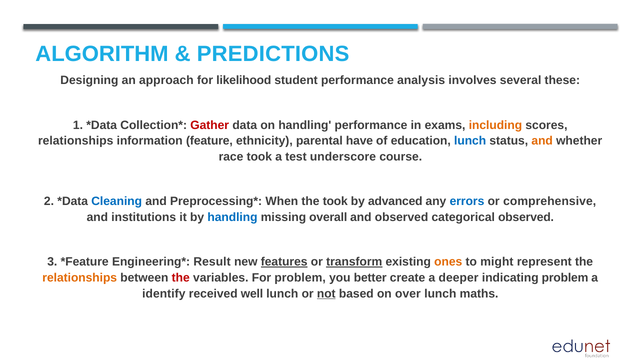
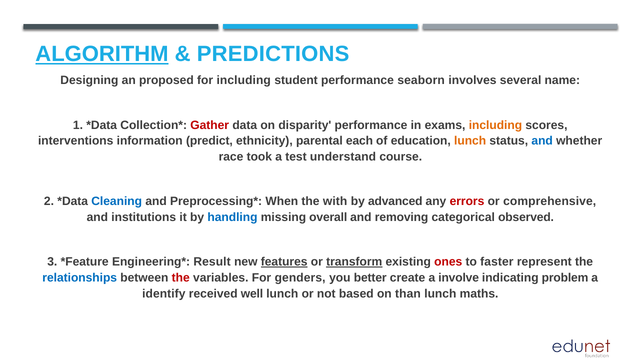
ALGORITHM underline: none -> present
approach: approach -> proposed
for likelihood: likelihood -> including
analysis: analysis -> seaborn
these: these -> name
on handling: handling -> disparity
relationships at (76, 141): relationships -> interventions
feature: feature -> predict
have: have -> each
lunch at (470, 141) colour: blue -> orange
and at (542, 141) colour: orange -> blue
underscore: underscore -> understand
the took: took -> with
errors colour: blue -> red
and observed: observed -> removing
ones colour: orange -> red
might: might -> faster
relationships at (80, 277) colour: orange -> blue
For problem: problem -> genders
deeper: deeper -> involve
not underline: present -> none
over: over -> than
